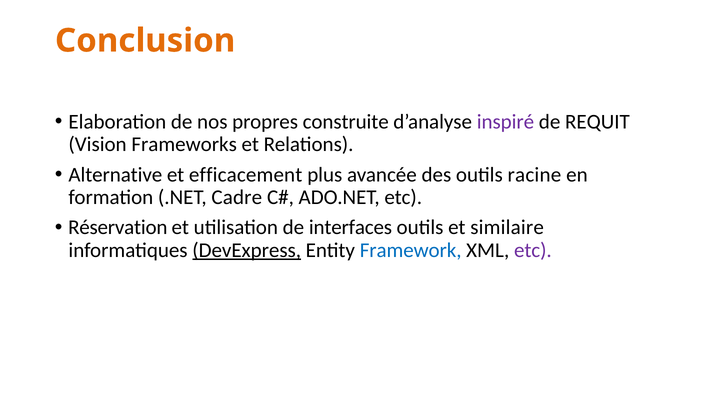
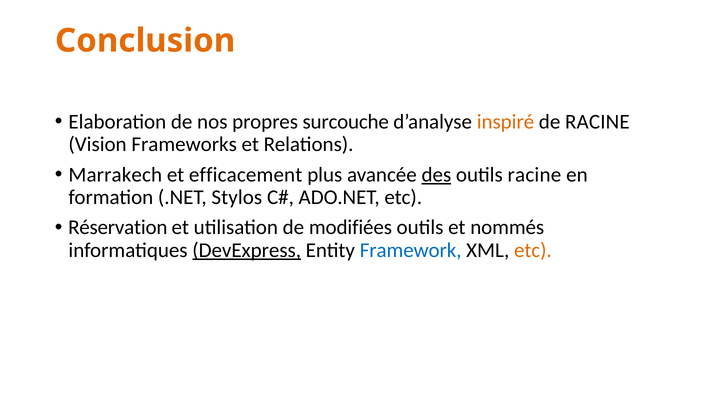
construite: construite -> surcouche
inspiré colour: purple -> orange
de REQUIT: REQUIT -> RACINE
Alternative: Alternative -> Marrakech
des underline: none -> present
Cadre: Cadre -> Stylos
interfaces: interfaces -> modifiées
similaire: similaire -> nommés
etc at (533, 251) colour: purple -> orange
